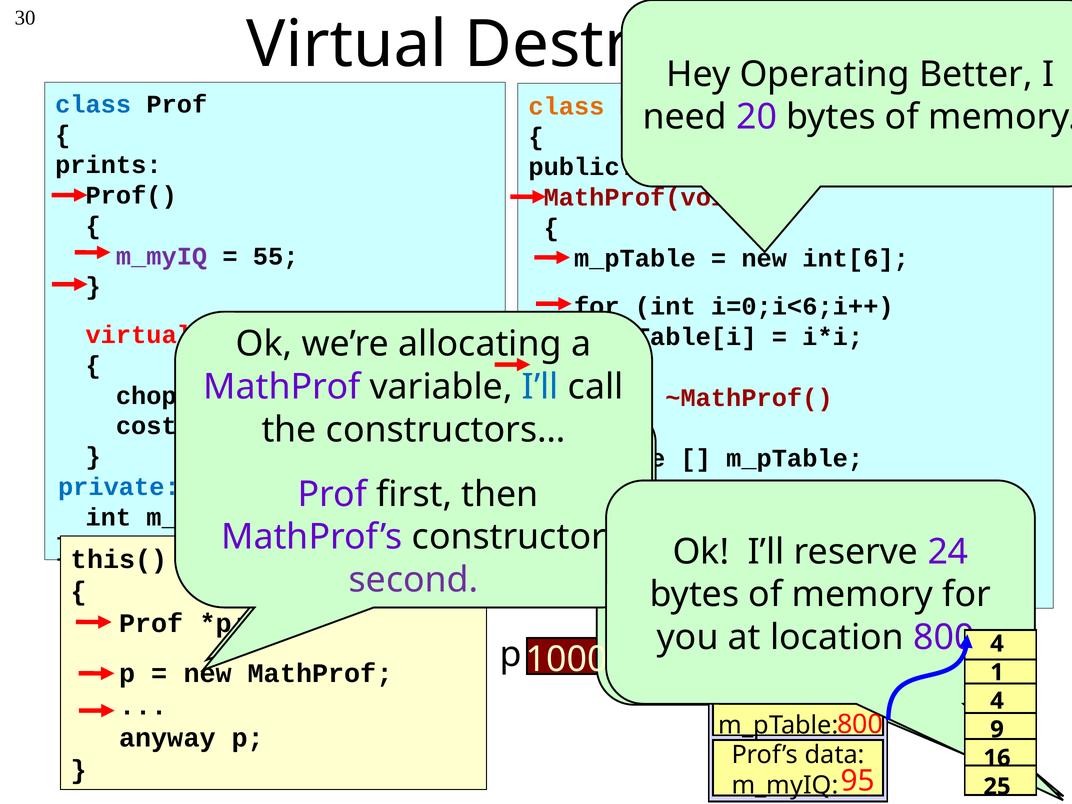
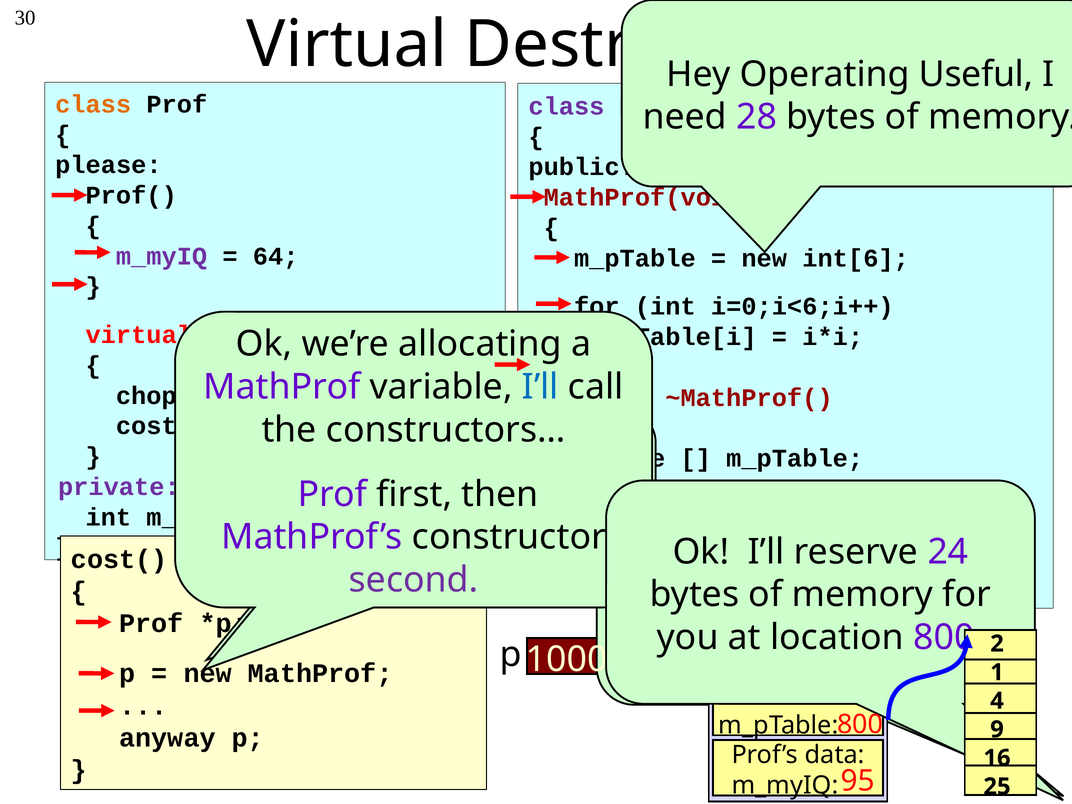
Better: Better -> Useful
class at (93, 104) colour: blue -> orange
class at (566, 106) colour: orange -> purple
20: 20 -> 28
prints: prints -> please
55: 55 -> 64
private at (119, 487) colour: blue -> purple
this(: this( -> cost(
4 at (997, 644): 4 -> 2
